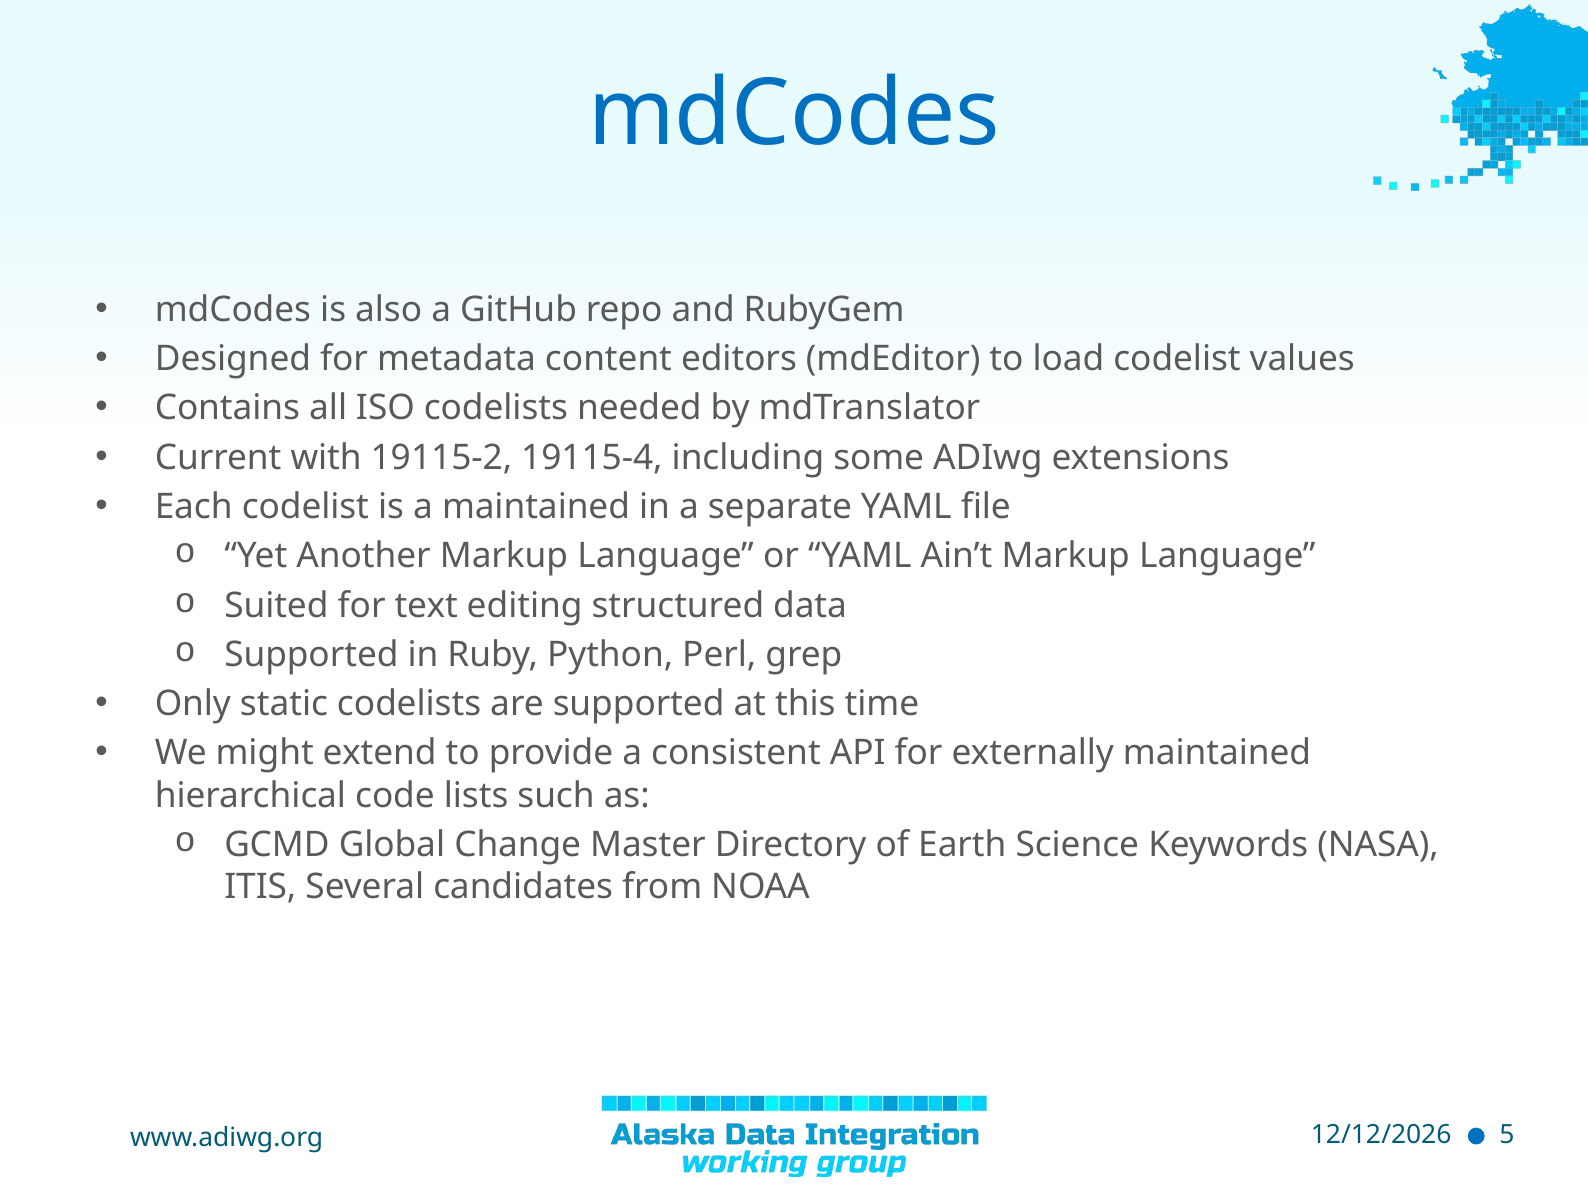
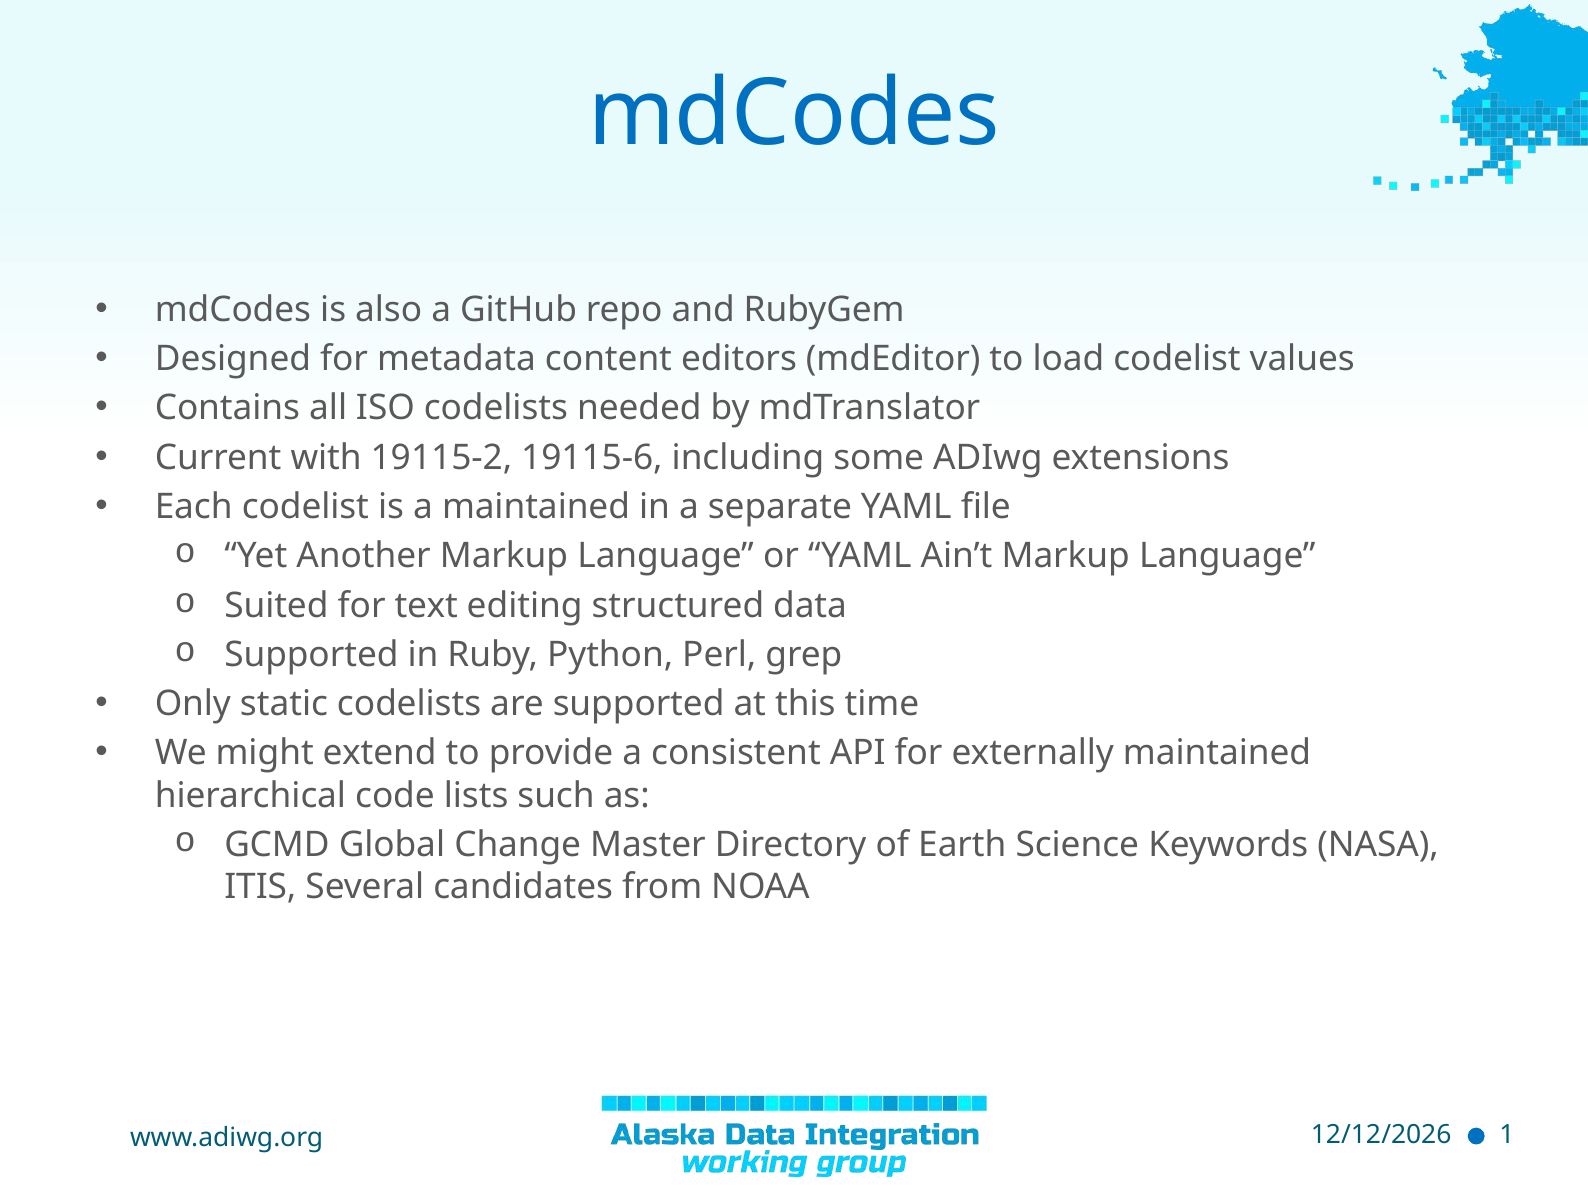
19115-4: 19115-4 -> 19115-6
5: 5 -> 1
